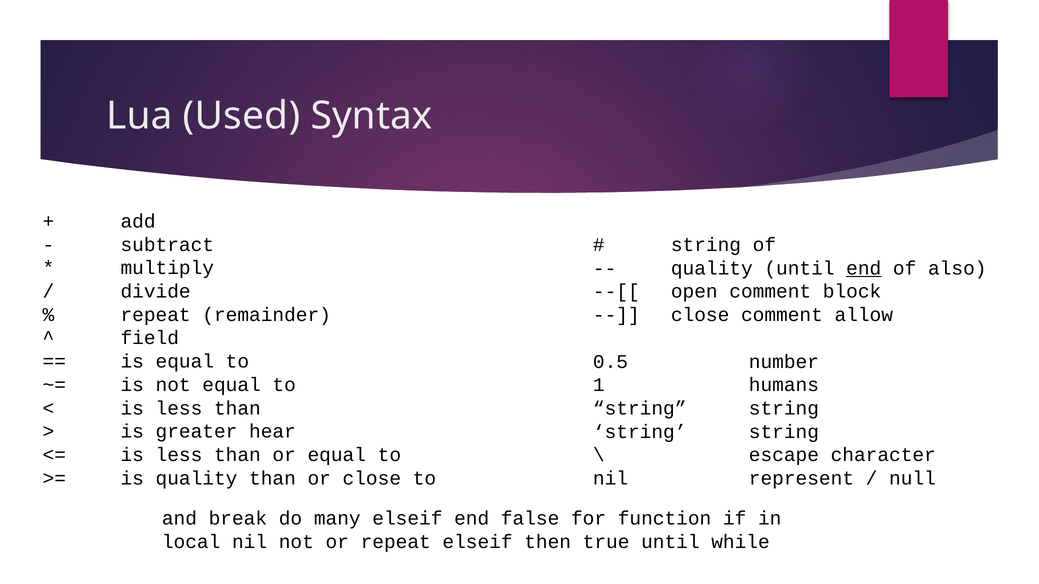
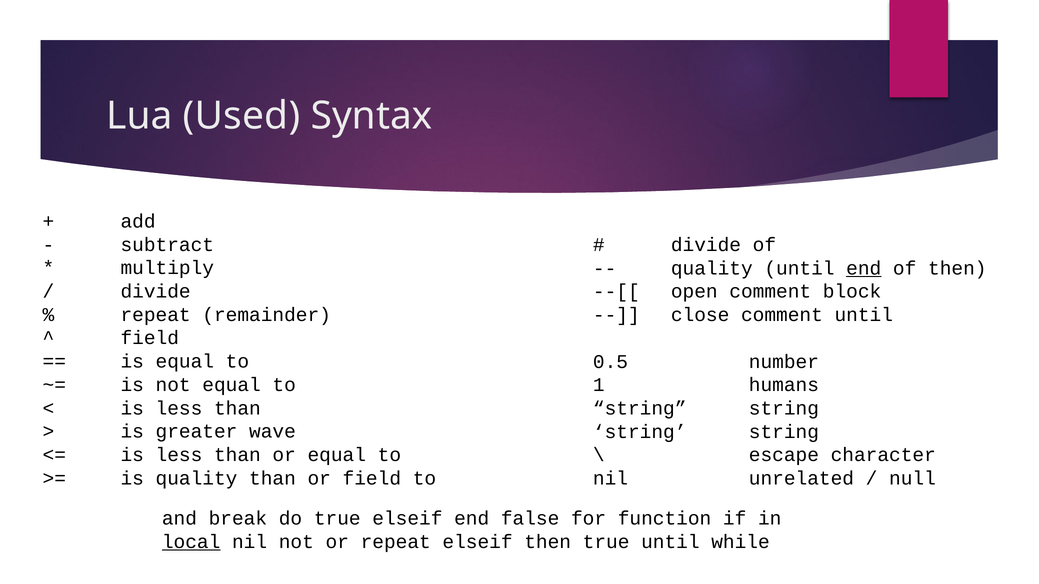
string at (706, 245): string -> divide
of also: also -> then
comment allow: allow -> until
hear: hear -> wave
or close: close -> field
represent: represent -> unrelated
do many: many -> true
local underline: none -> present
